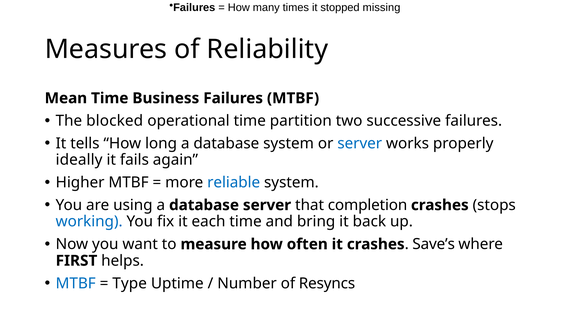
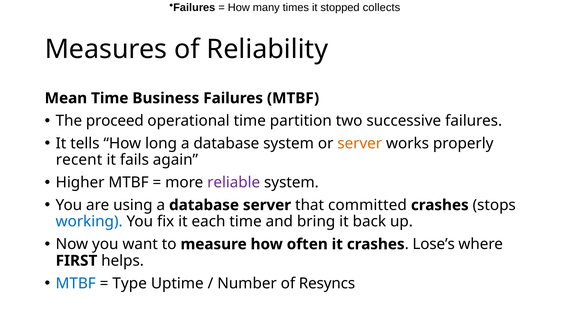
missing: missing -> collects
blocked: blocked -> proceed
server at (360, 143) colour: blue -> orange
ideally: ideally -> recent
reliable colour: blue -> purple
completion: completion -> committed
Save’s: Save’s -> Lose’s
